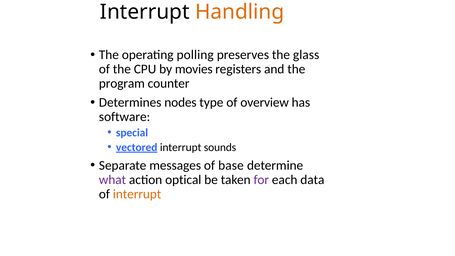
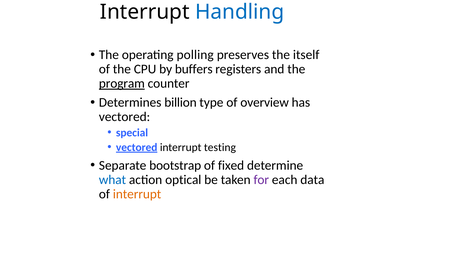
Handling colour: orange -> blue
glass: glass -> itself
movies: movies -> buffers
program underline: none -> present
nodes: nodes -> billion
software at (125, 117): software -> vectored
sounds: sounds -> testing
messages: messages -> bootstrap
base: base -> fixed
what colour: purple -> blue
